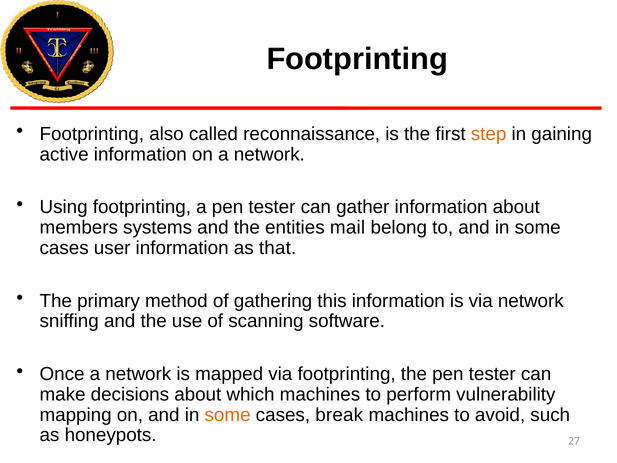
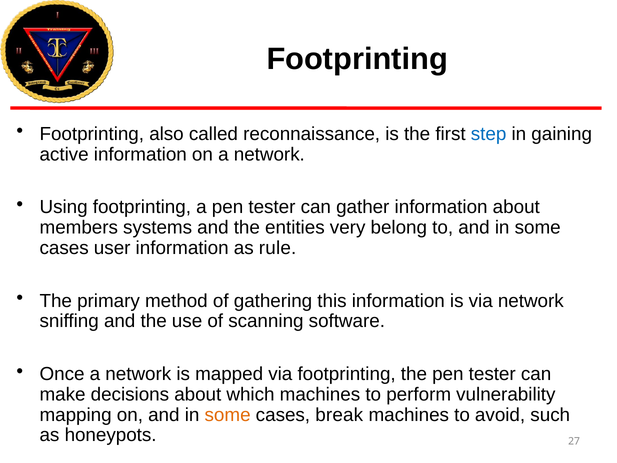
step colour: orange -> blue
mail: mail -> very
that: that -> rule
